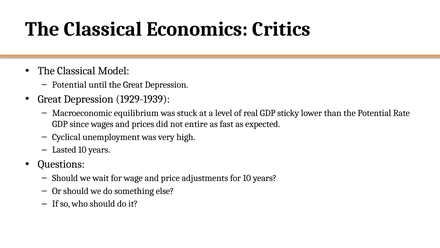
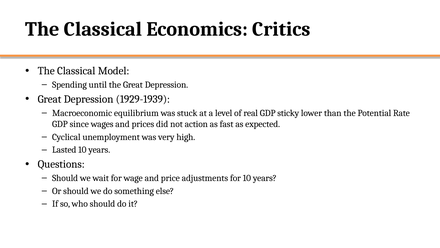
Potential at (69, 85): Potential -> Spending
entire: entire -> action
